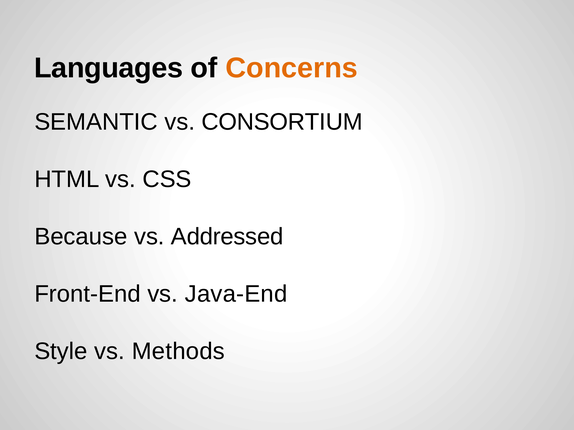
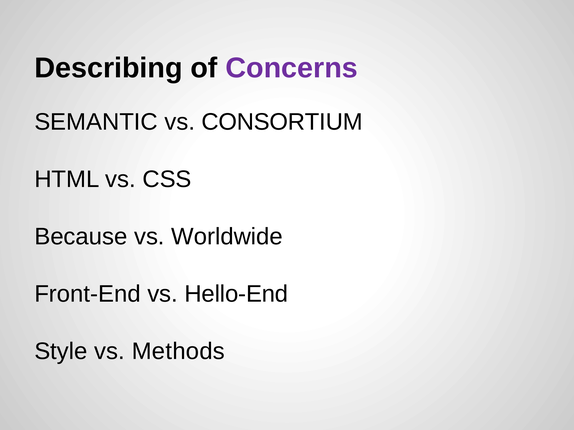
Languages: Languages -> Describing
Concerns colour: orange -> purple
Addressed: Addressed -> Worldwide
Java-End: Java-End -> Hello-End
